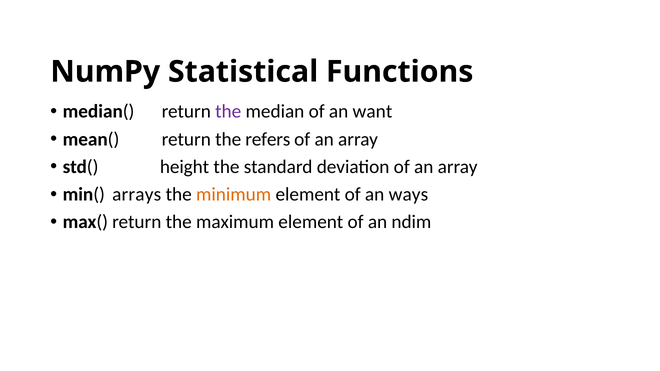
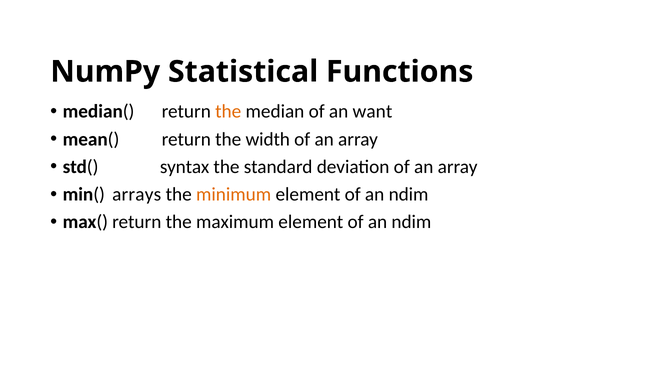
the at (228, 112) colour: purple -> orange
refers: refers -> width
height: height -> syntax
ways at (408, 195): ways -> ndim
